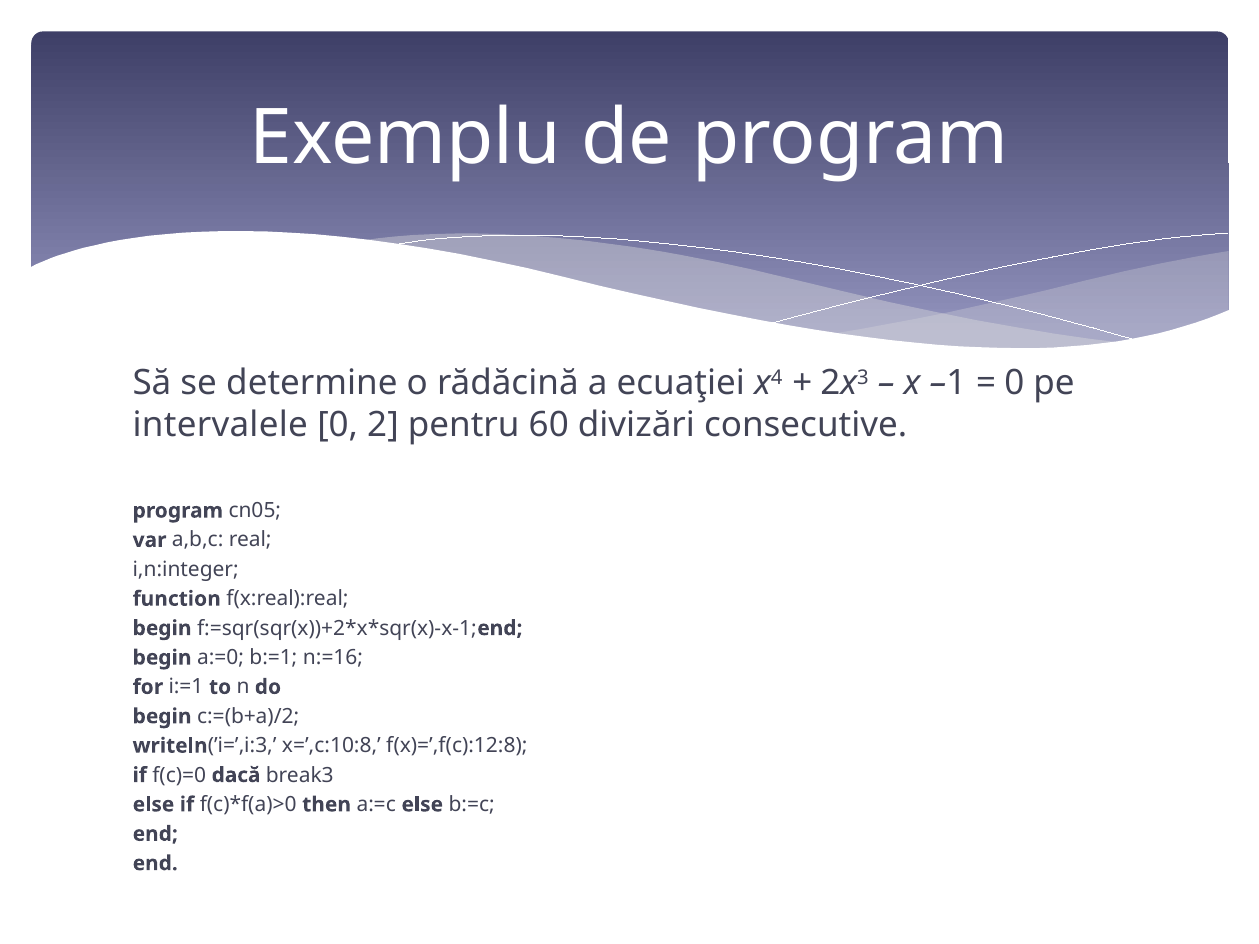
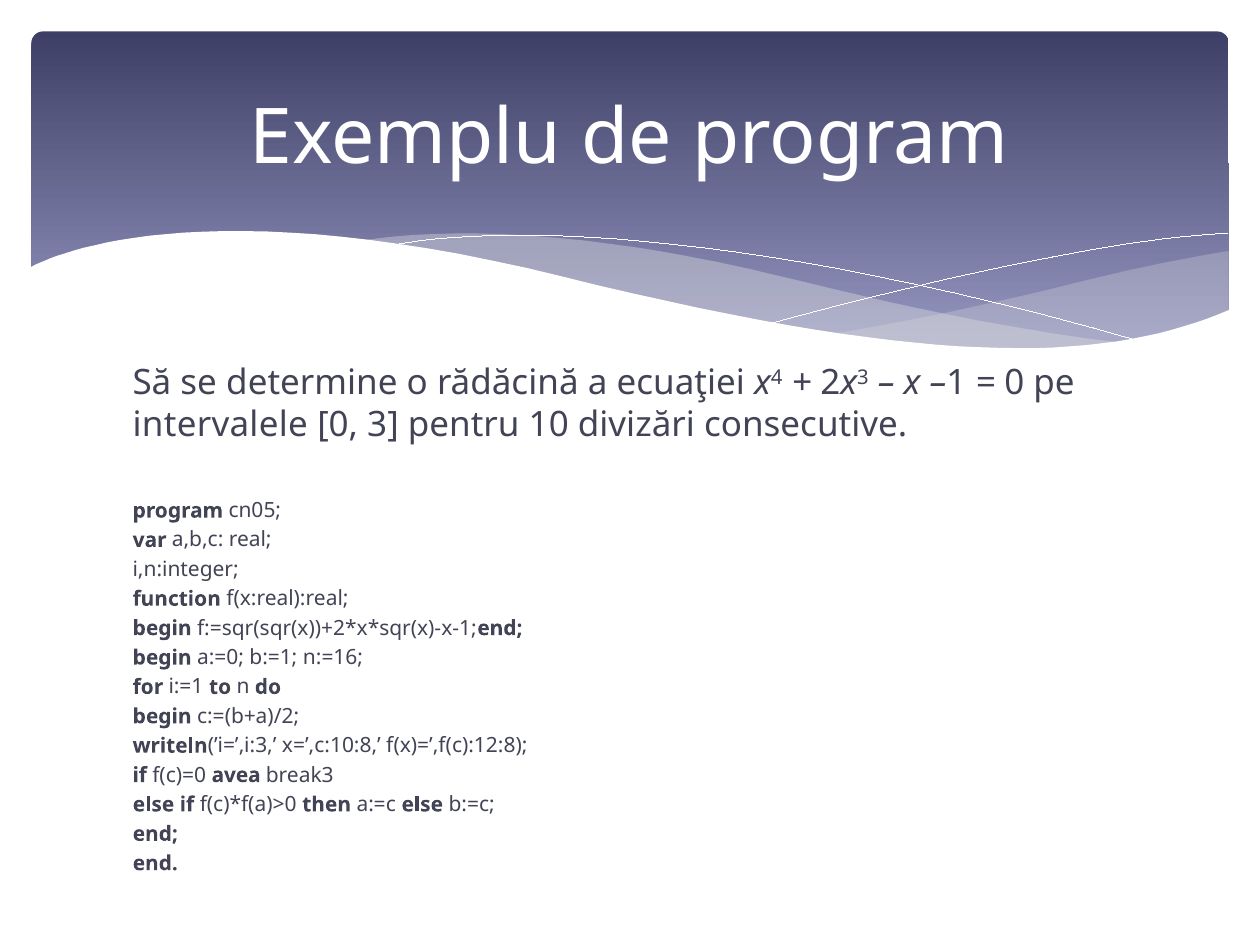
2: 2 -> 3
60: 60 -> 10
dacă: dacă -> avea
